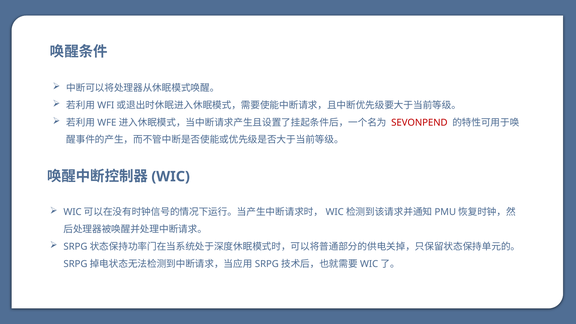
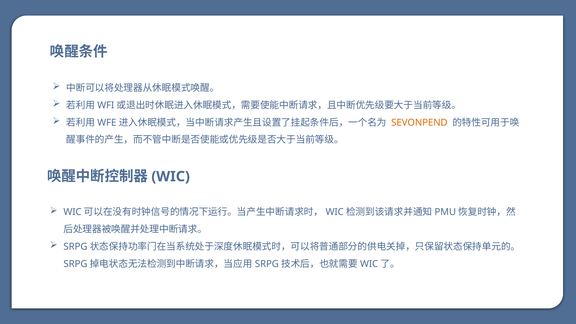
SEVONPEND colour: red -> orange
